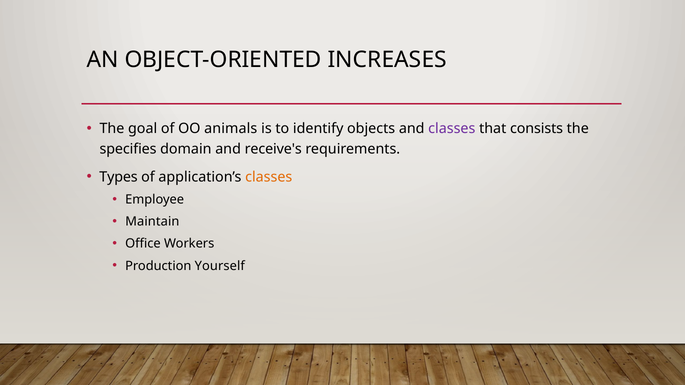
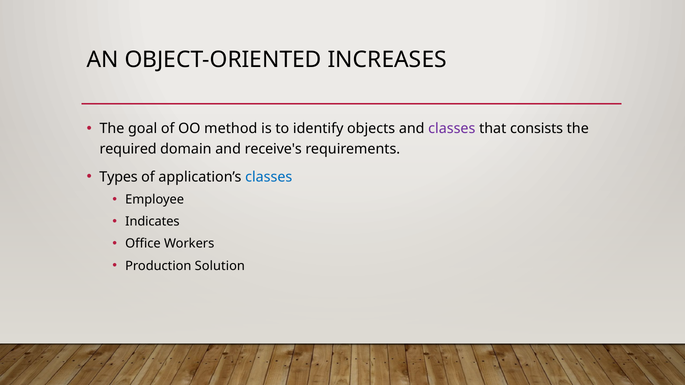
animals: animals -> method
specifies: specifies -> required
classes at (269, 177) colour: orange -> blue
Maintain: Maintain -> Indicates
Yourself: Yourself -> Solution
